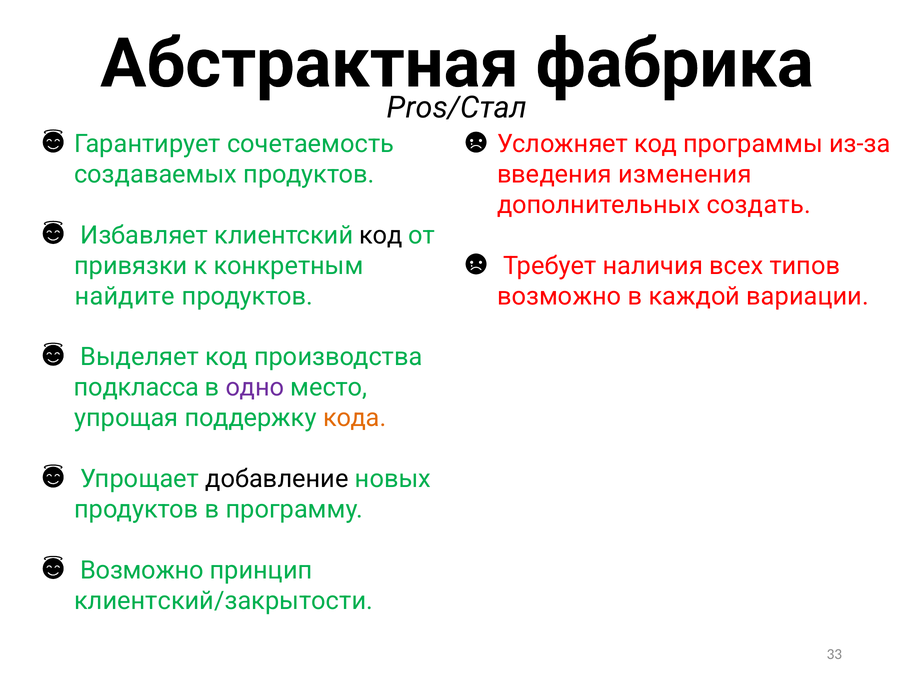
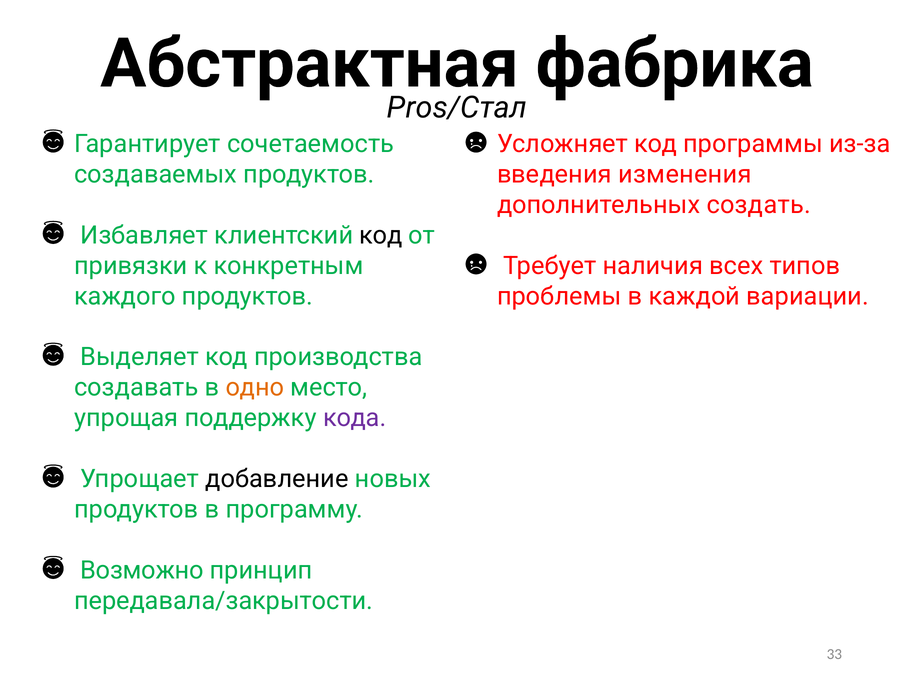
найдите: найдите -> каждого
возможно at (559, 296): возможно -> проблемы
подкласса: подкласса -> создавать
одно colour: purple -> orange
кода colour: orange -> purple
клиентский/закрытости: клиентский/закрытости -> передавала/закрытости
